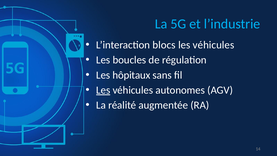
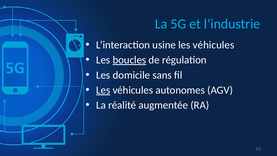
blocs: blocs -> usine
boucles underline: none -> present
hôpitaux: hôpitaux -> domicile
